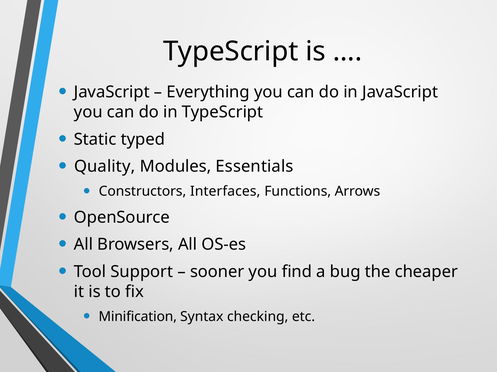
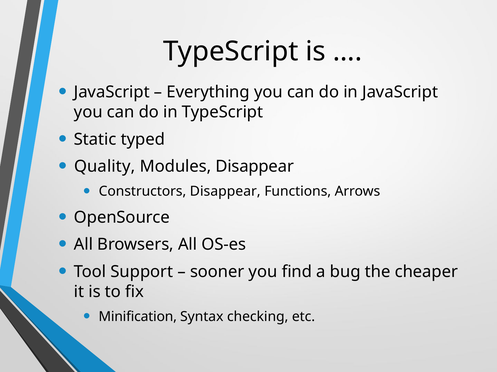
Modules Essentials: Essentials -> Disappear
Constructors Interfaces: Interfaces -> Disappear
